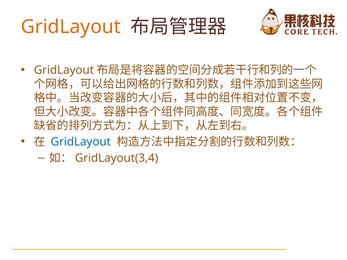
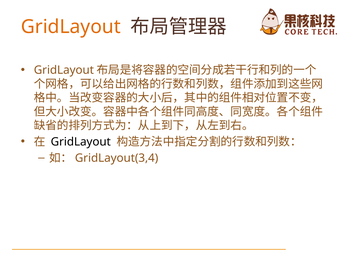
GridLayout at (81, 142) colour: blue -> black
